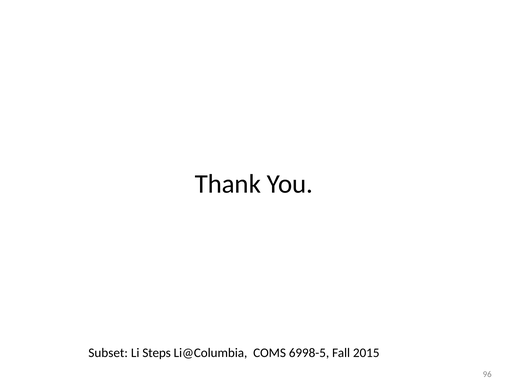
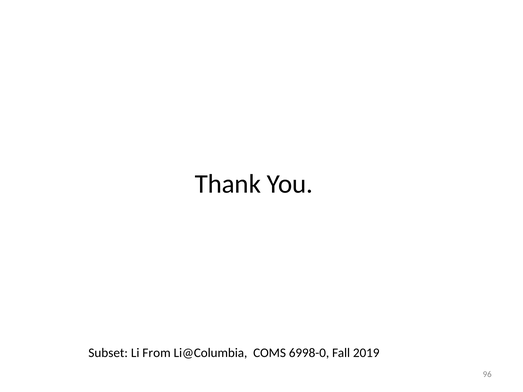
Steps: Steps -> From
6998-5: 6998-5 -> 6998-0
2015: 2015 -> 2019
